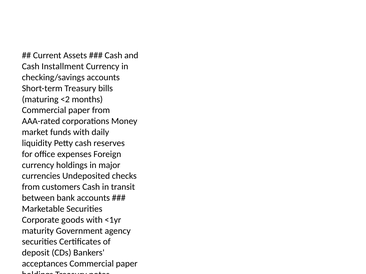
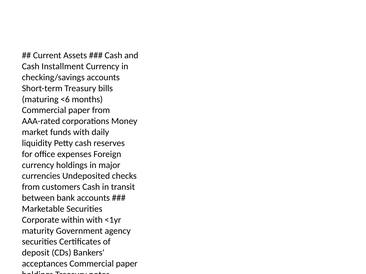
<2: <2 -> <6
Corporate goods: goods -> within
